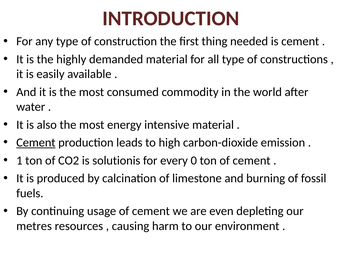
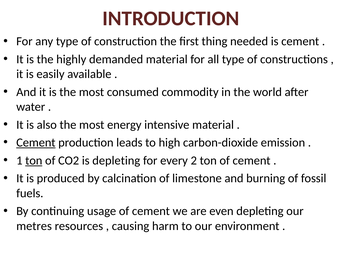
ton at (34, 160) underline: none -> present
is solutionis: solutionis -> depleting
0: 0 -> 2
